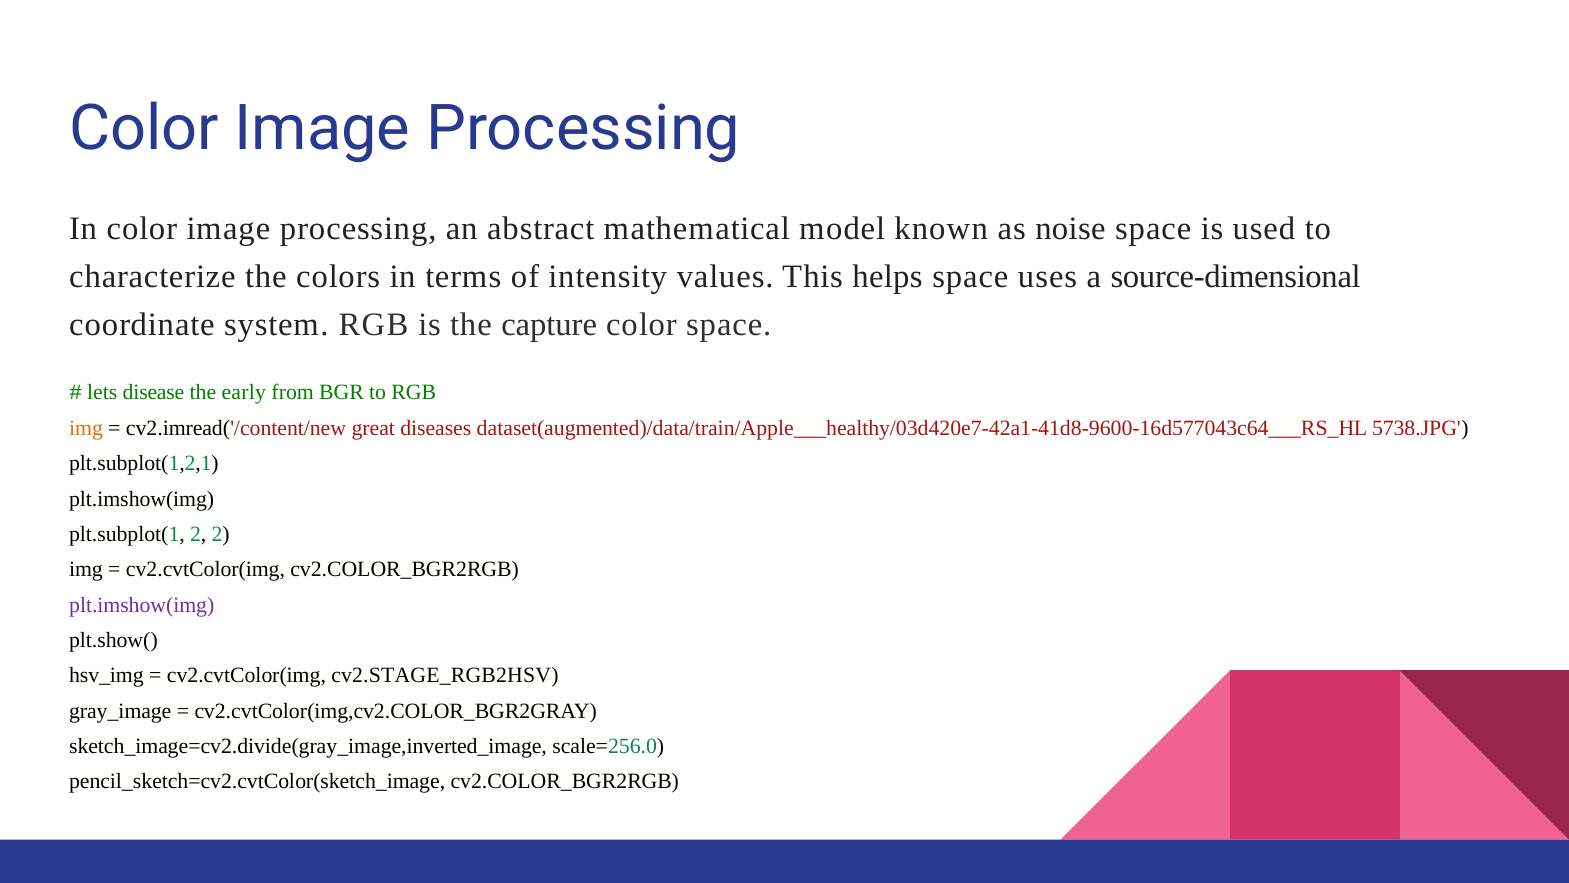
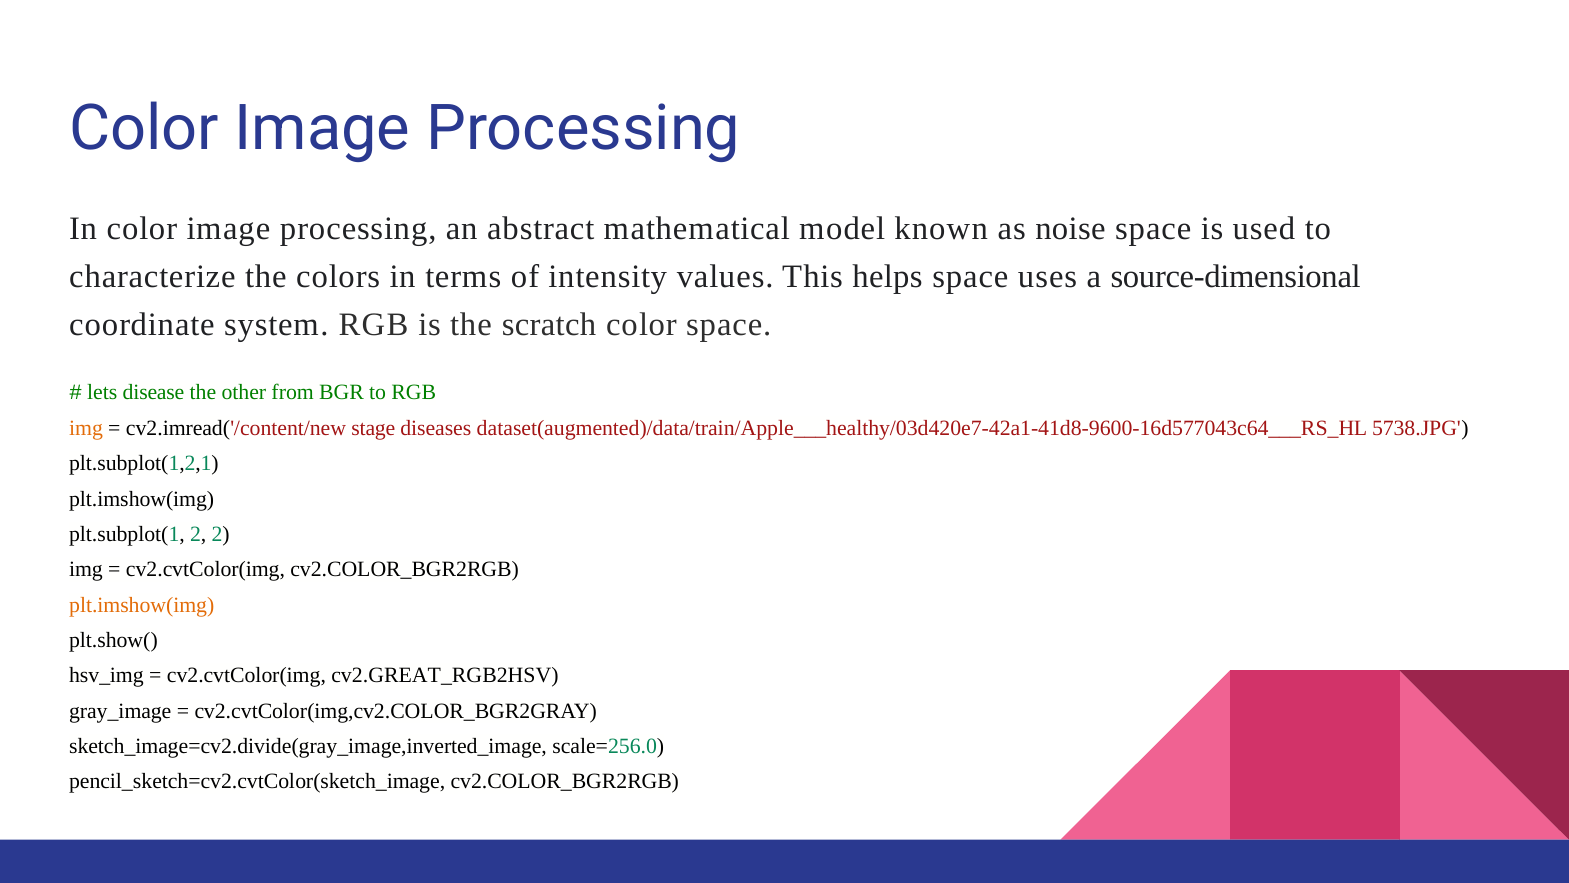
capture: capture -> scratch
early: early -> other
great: great -> stage
plt.imshow(img at (142, 605) colour: purple -> orange
cv2.STAGE_RGB2HSV: cv2.STAGE_RGB2HSV -> cv2.GREAT_RGB2HSV
